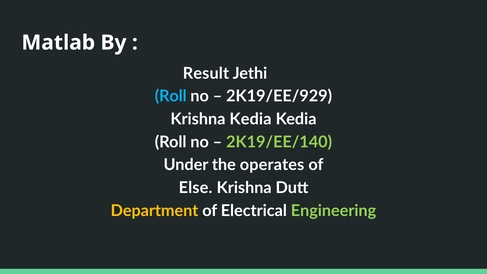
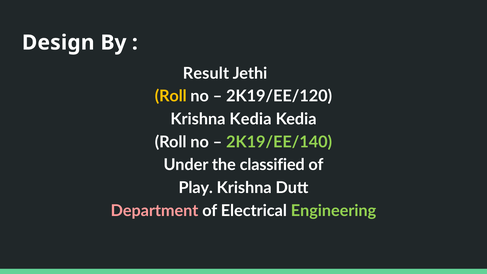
Matlab: Matlab -> Design
Roll at (171, 96) colour: light blue -> yellow
2K19/EE/929: 2K19/EE/929 -> 2K19/EE/120
operates: operates -> classified
Else: Else -> Play
Department colour: yellow -> pink
